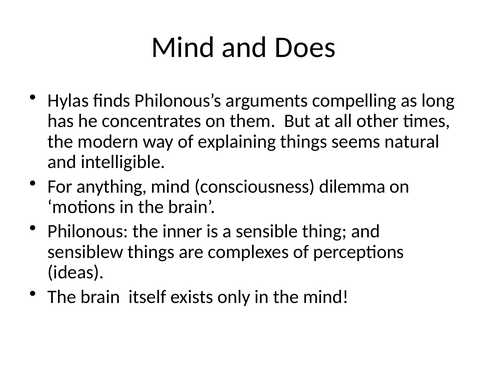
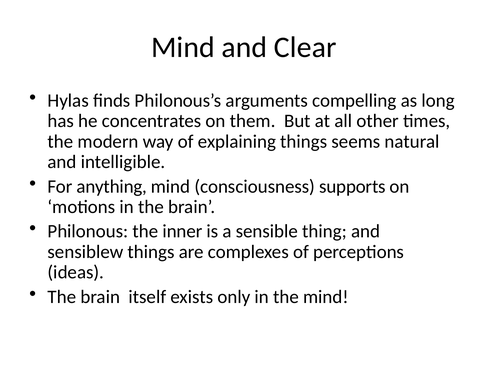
Does: Does -> Clear
dilemma: dilemma -> supports
